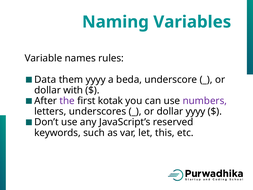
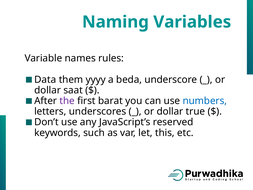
with: with -> saat
kotak: kotak -> barat
numbers colour: purple -> blue
dollar yyyy: yyyy -> true
